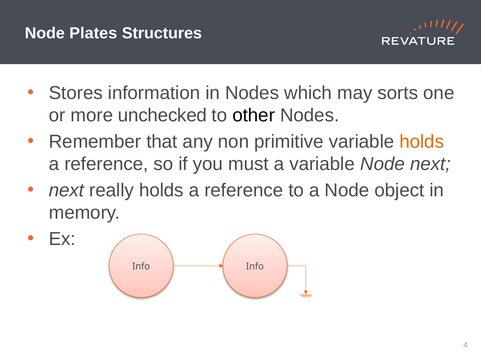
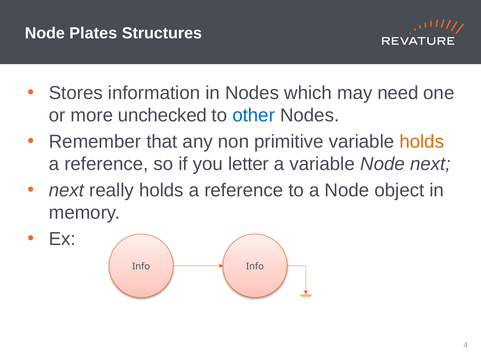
sorts: sorts -> need
other colour: black -> blue
must: must -> letter
